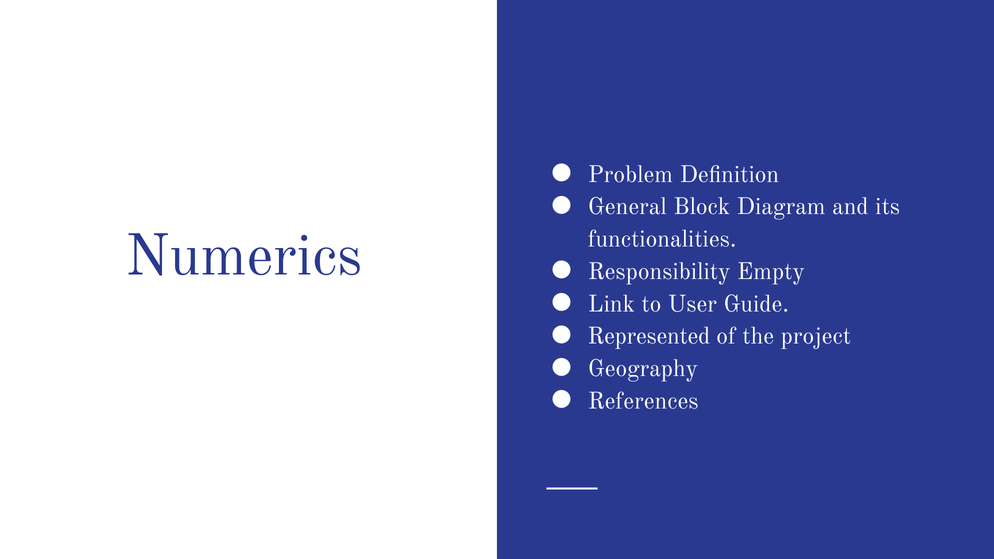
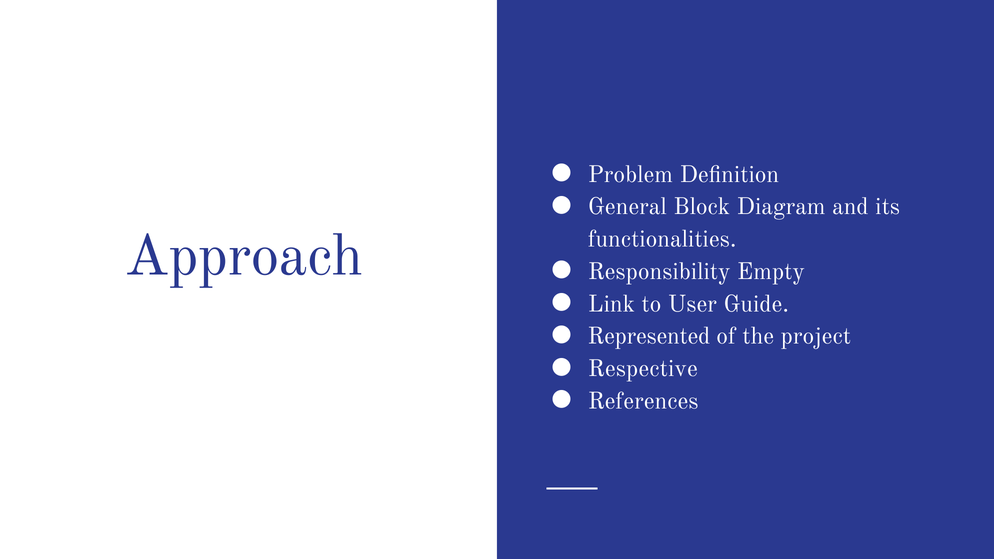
Numerics: Numerics -> Approach
Geography: Geography -> Respective
